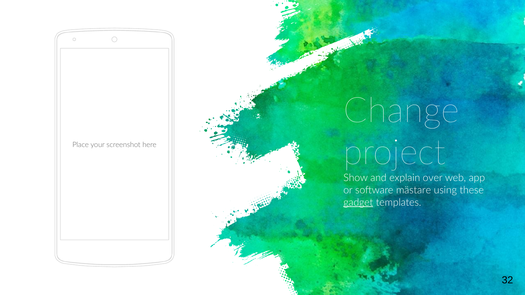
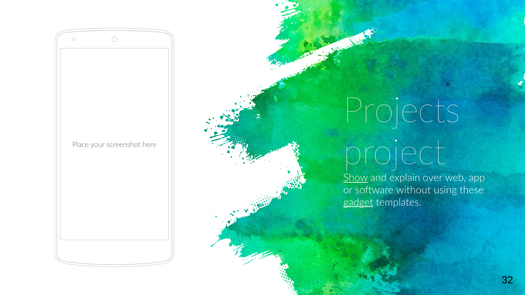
Change: Change -> Projects
Show underline: none -> present
mästare: mästare -> without
